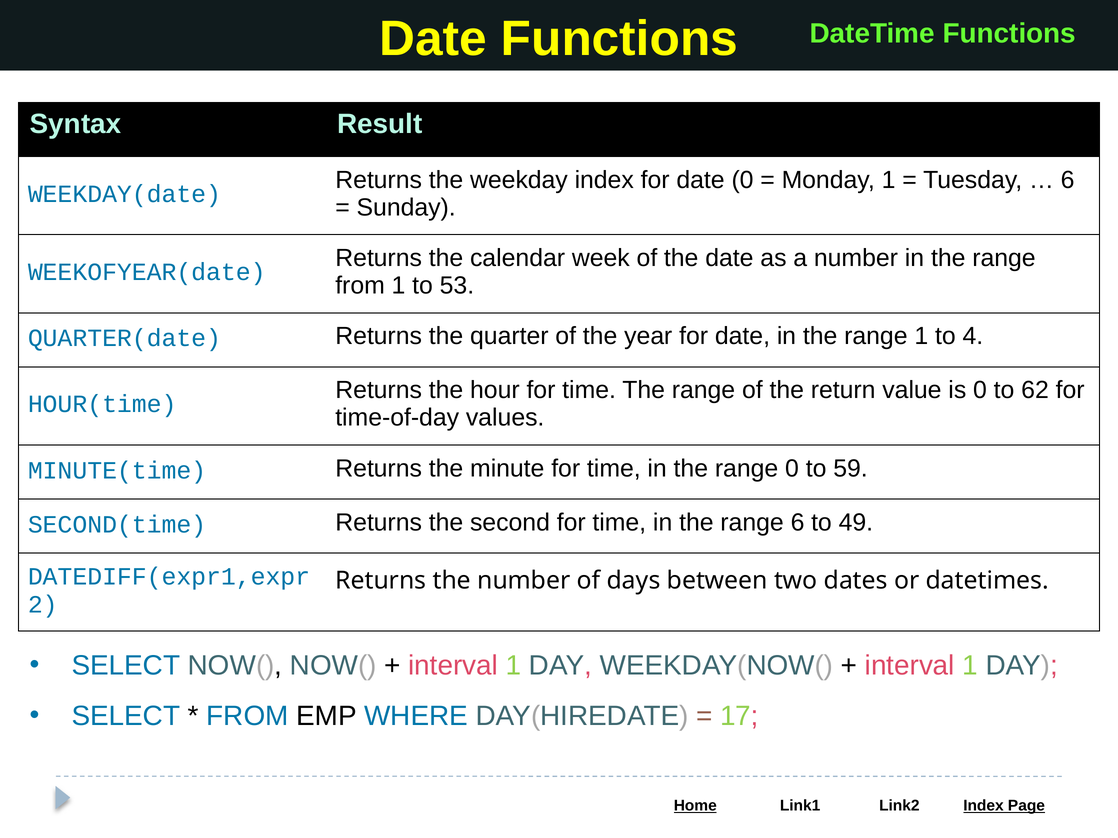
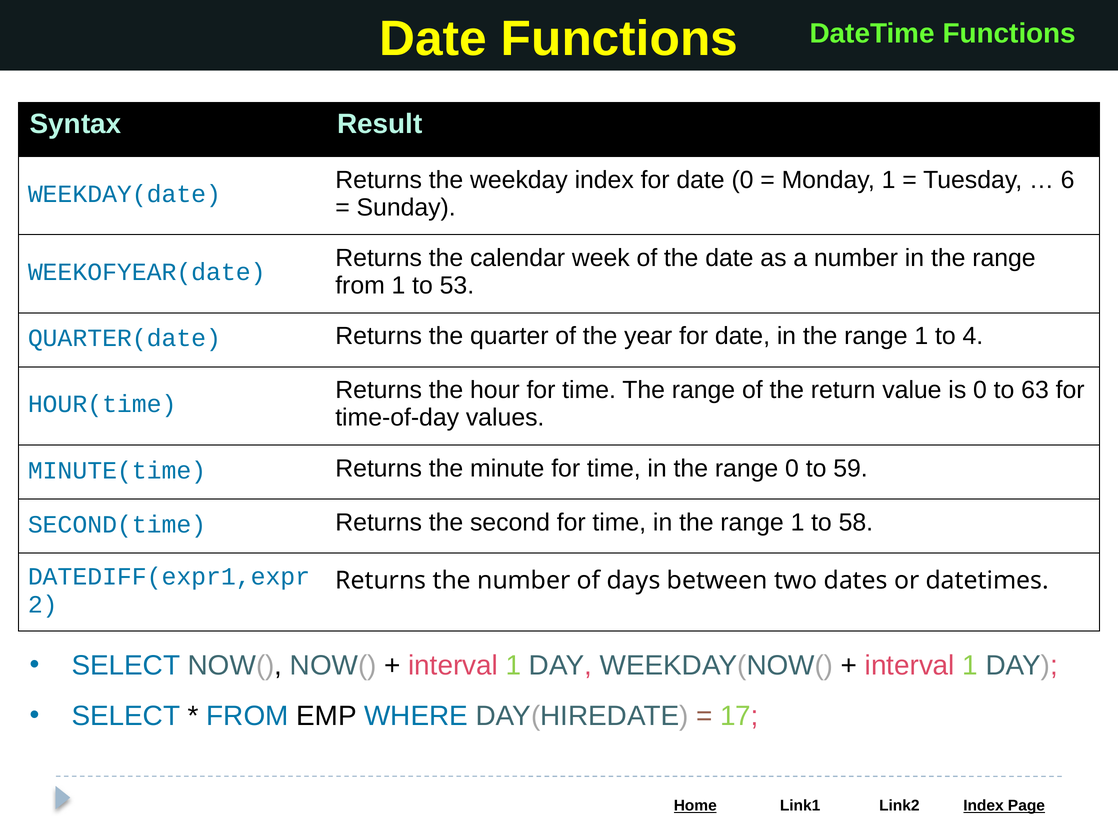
62: 62 -> 63
6 at (798, 523): 6 -> 1
49: 49 -> 58
